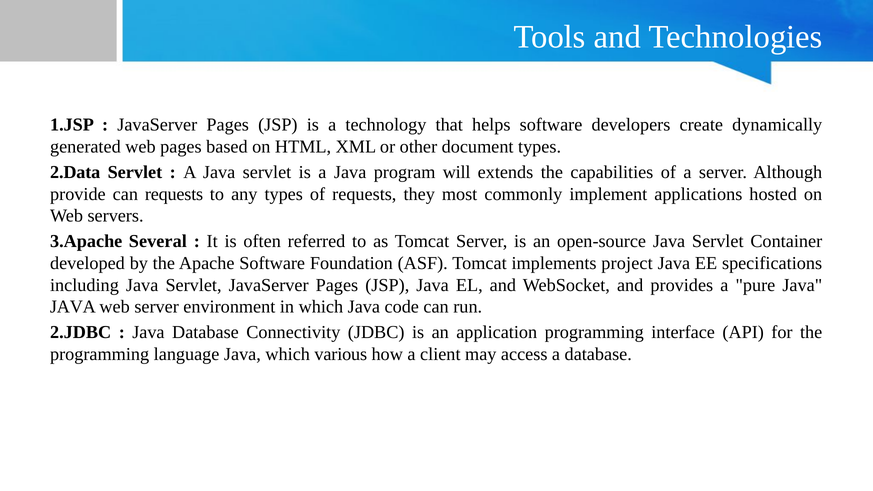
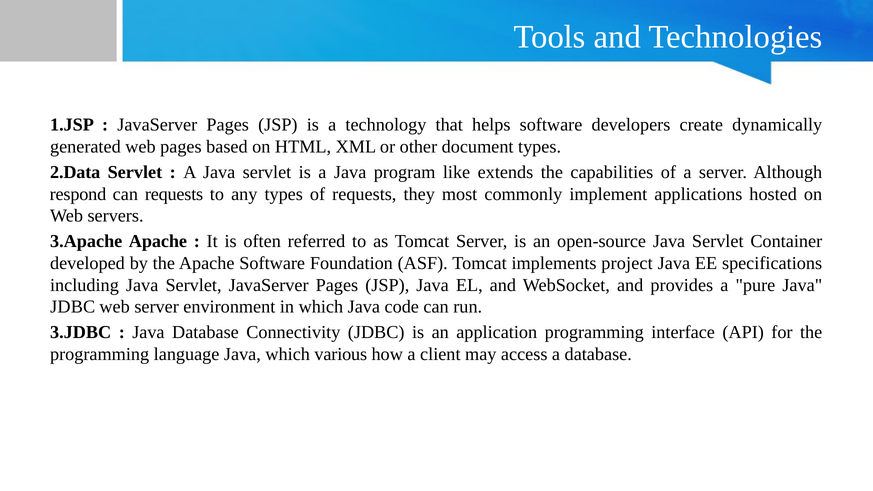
will: will -> like
provide: provide -> respond
3.Apache Several: Several -> Apache
JAVA at (73, 307): JAVA -> JDBC
2.JDBC: 2.JDBC -> 3.JDBC
